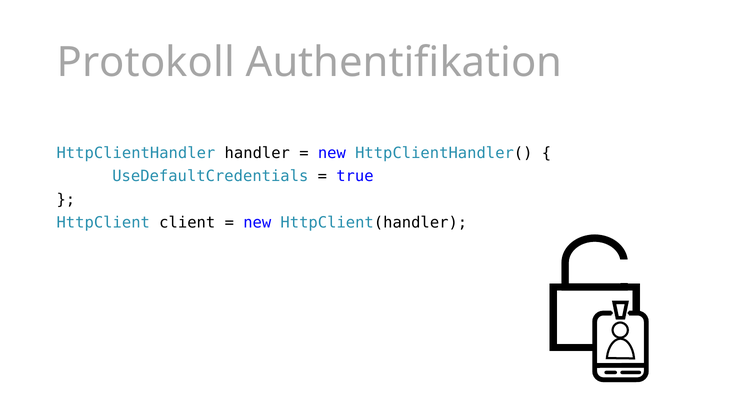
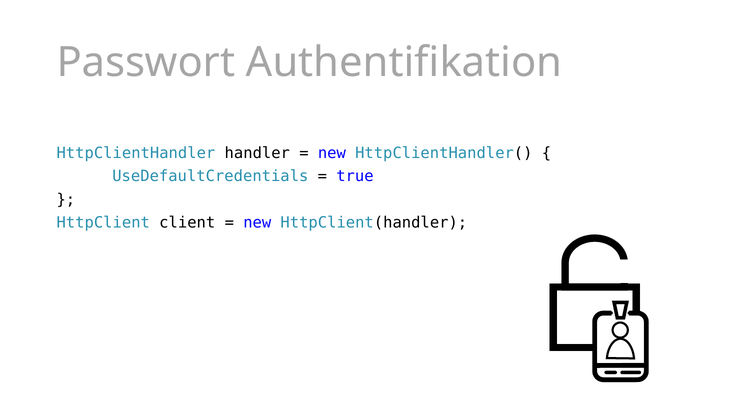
Protokoll: Protokoll -> Passwort
